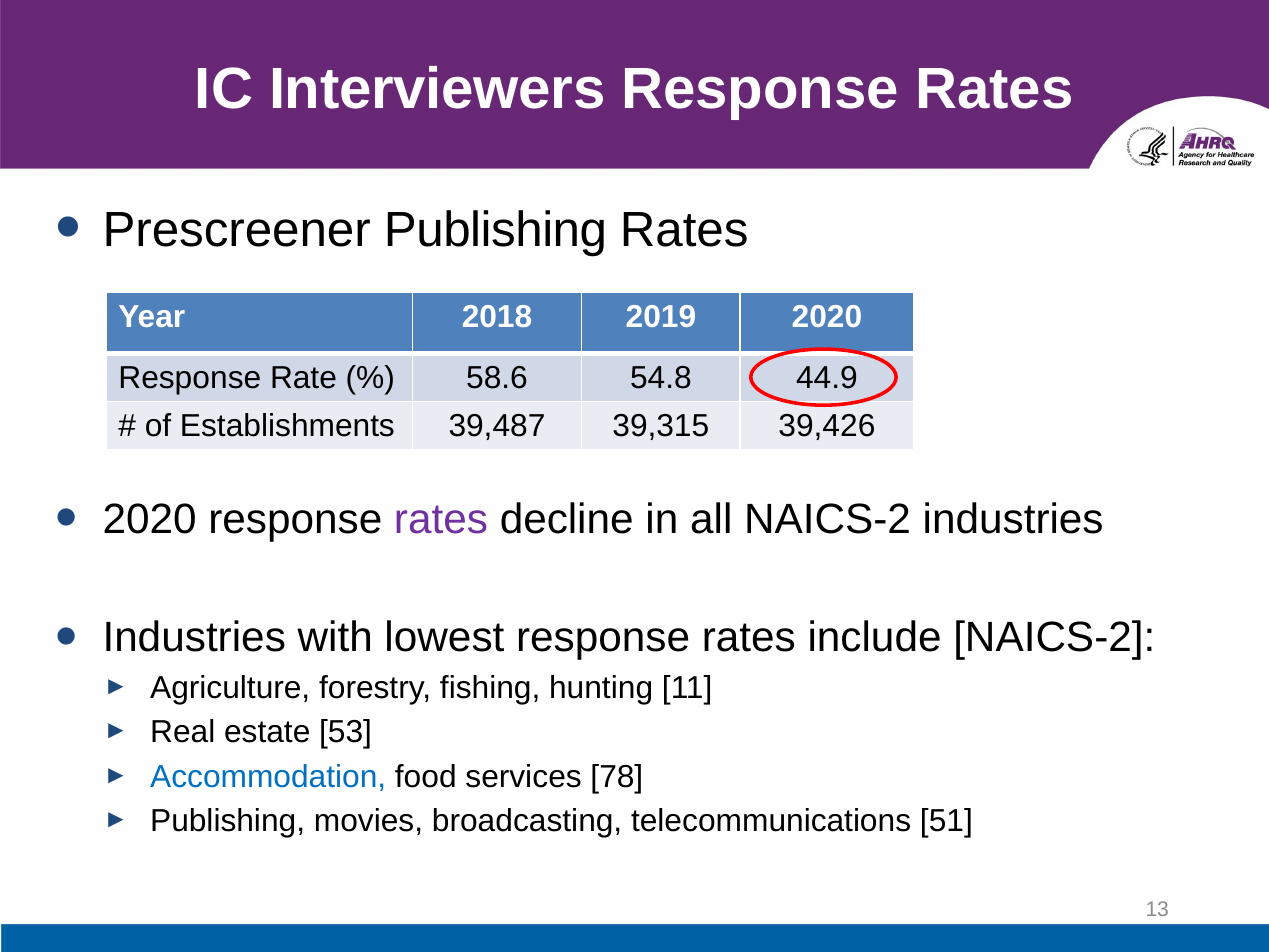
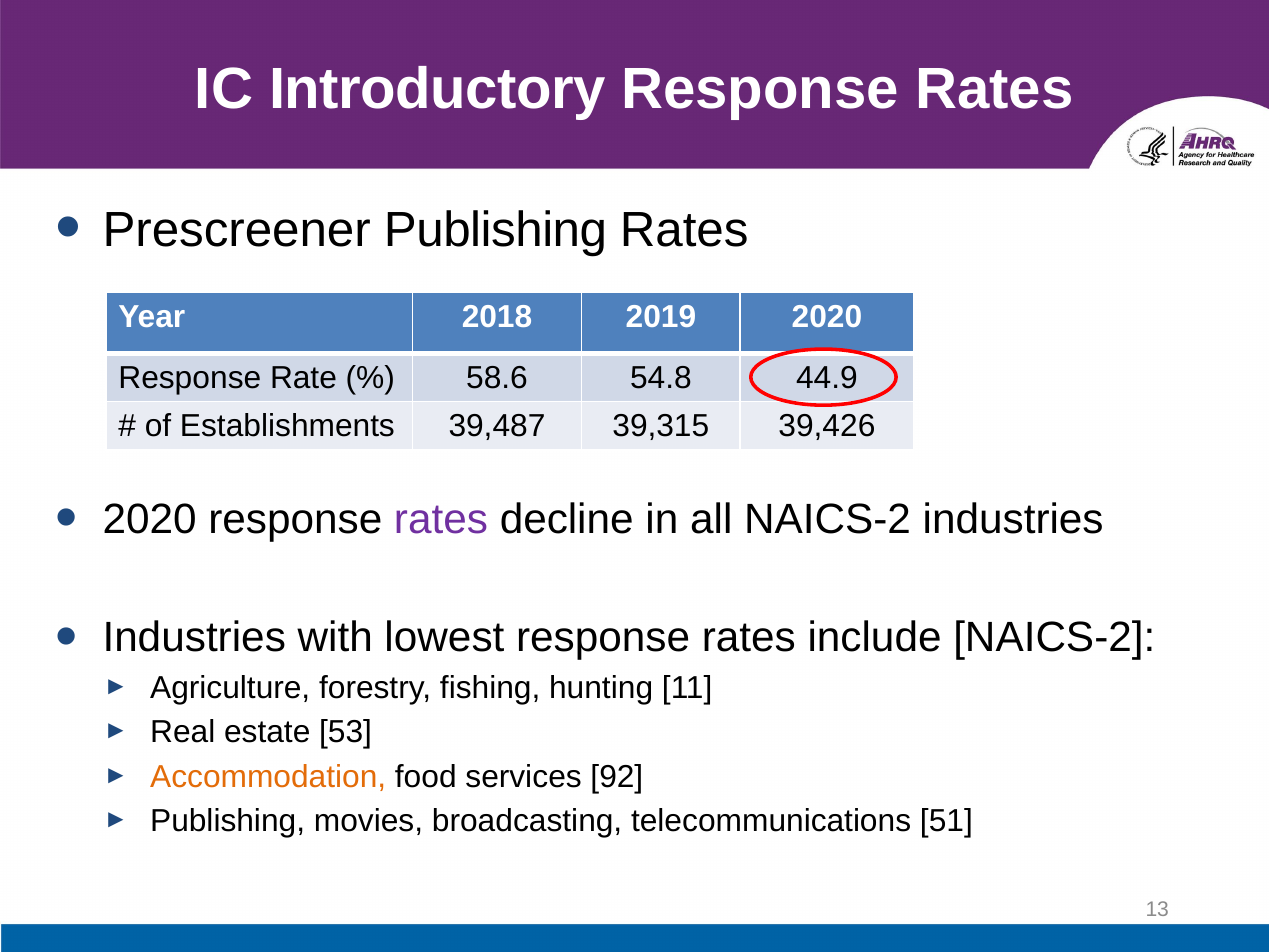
Interviewers: Interviewers -> Introductory
Accommodation colour: blue -> orange
78: 78 -> 92
